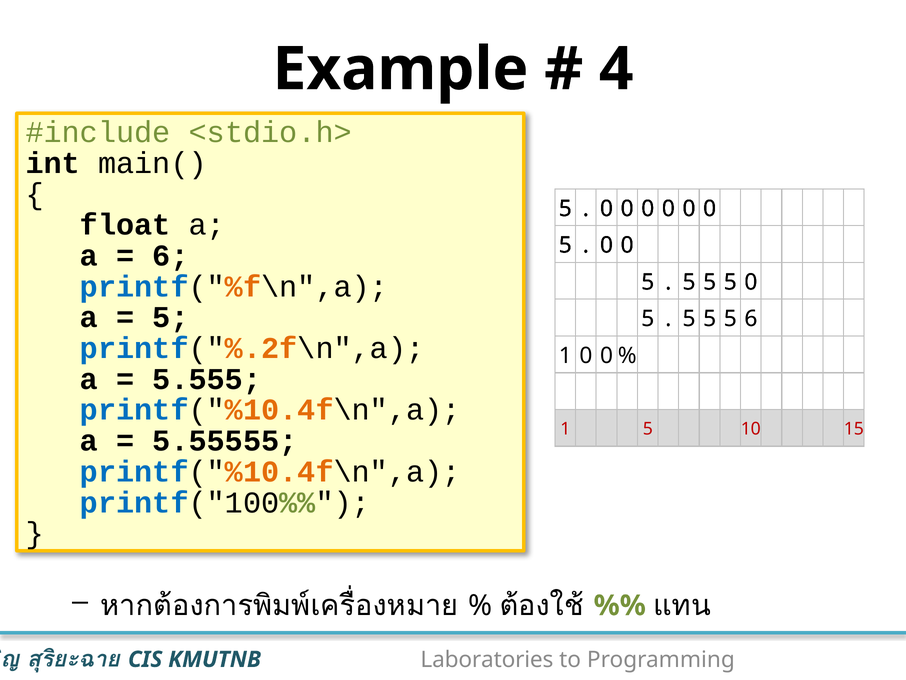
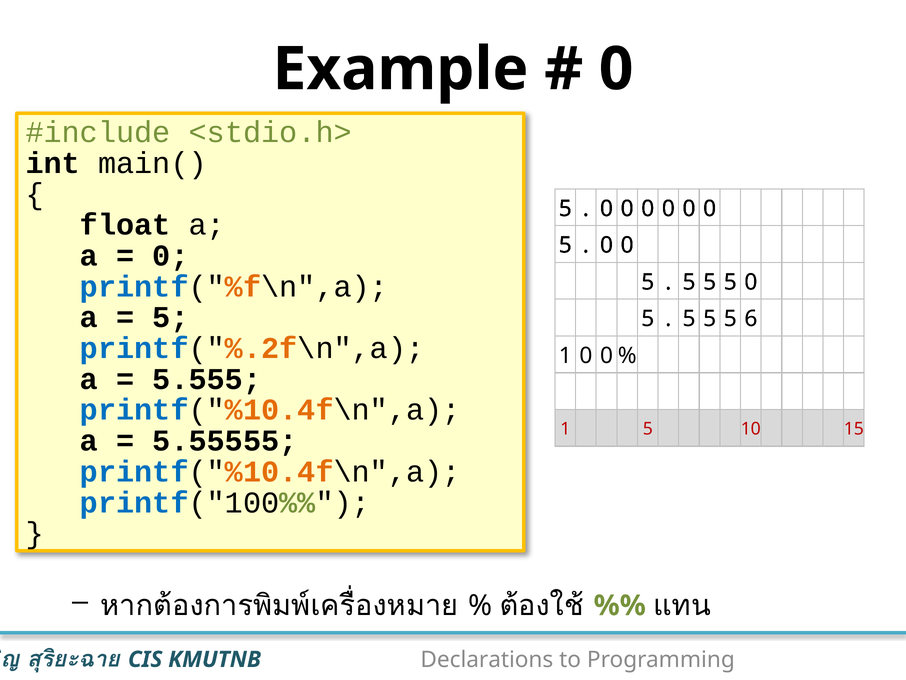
4 at (616, 69): 4 -> 0
6 at (171, 256): 6 -> 0
Laboratories: Laboratories -> Declarations
